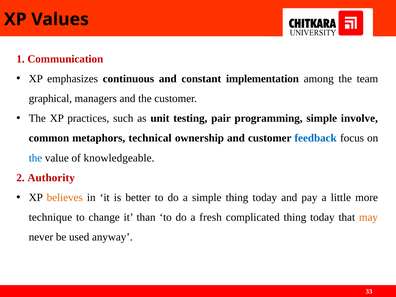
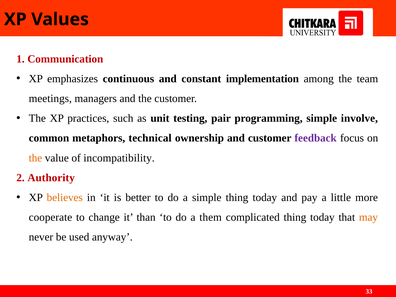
graphical: graphical -> meetings
feedback colour: blue -> purple
the at (35, 158) colour: blue -> orange
knowledgeable: knowledgeable -> incompatibility
technique: technique -> cooperate
fresh: fresh -> them
